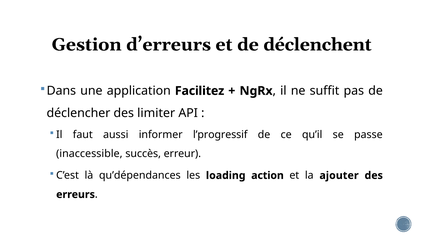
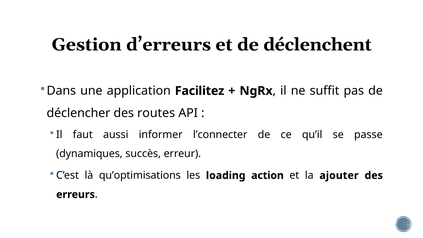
limiter: limiter -> routes
l’progressif: l’progressif -> l’connecter
inaccessible: inaccessible -> dynamiques
qu’dépendances: qu’dépendances -> qu’optimisations
